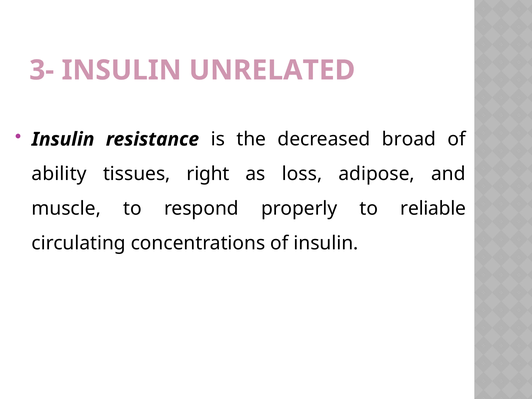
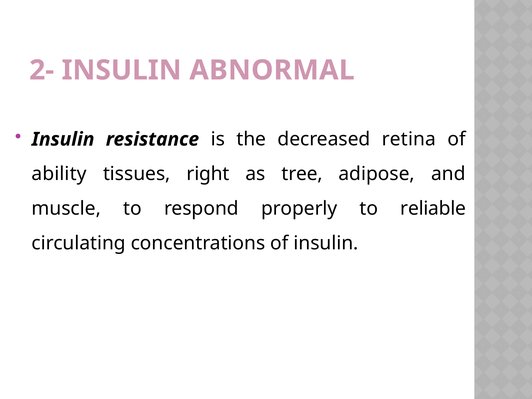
3-: 3- -> 2-
UNRELATED: UNRELATED -> ABNORMAL
broad: broad -> retina
loss: loss -> tree
